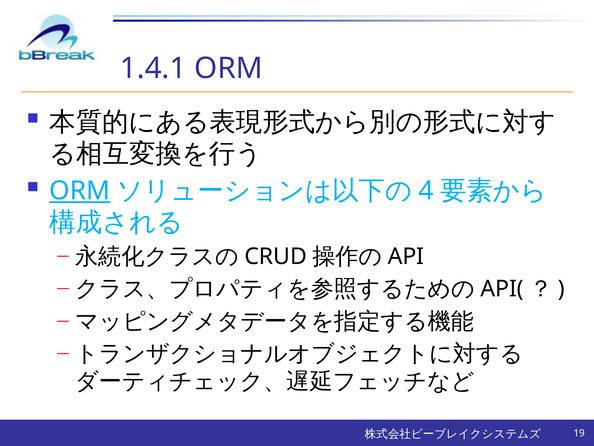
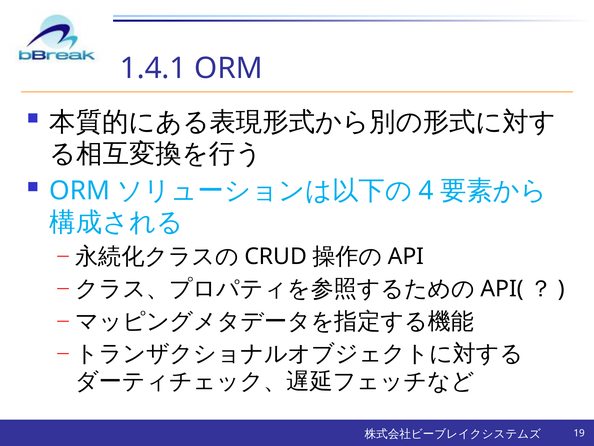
ORM at (80, 190) underline: present -> none
